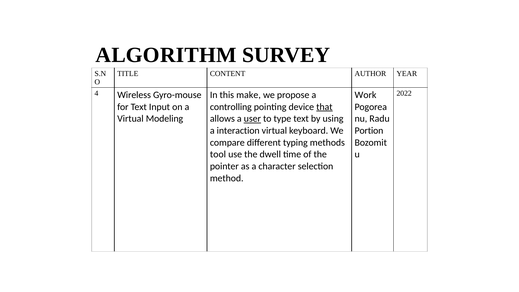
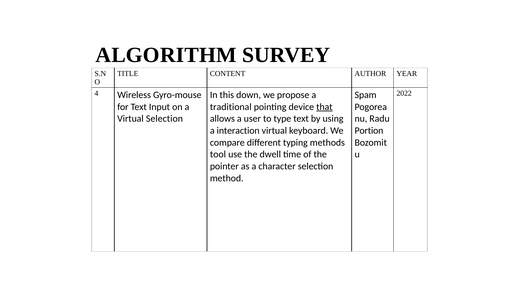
make: make -> down
Work: Work -> Spam
controlling: controlling -> traditional
Virtual Modeling: Modeling -> Selection
user underline: present -> none
